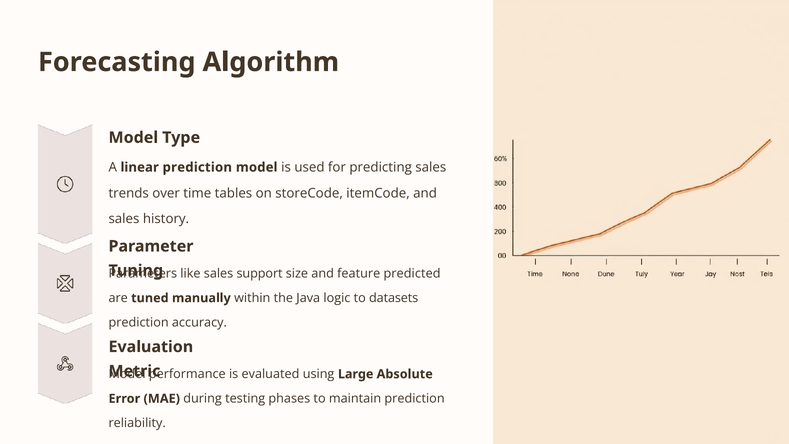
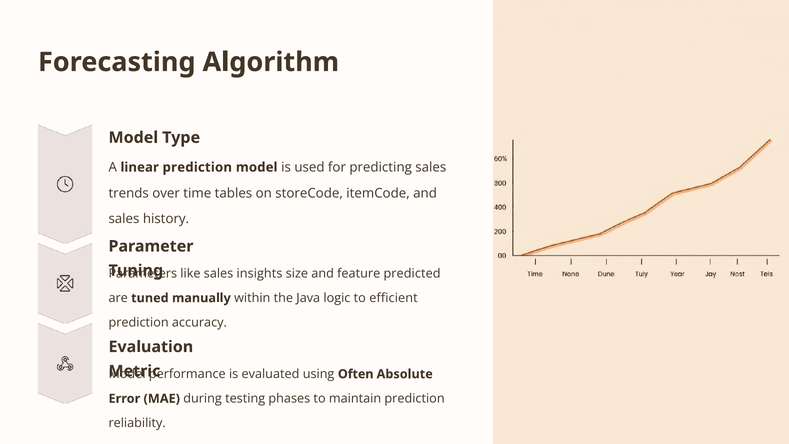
support: support -> insights
datasets: datasets -> efficient
Large: Large -> Often
